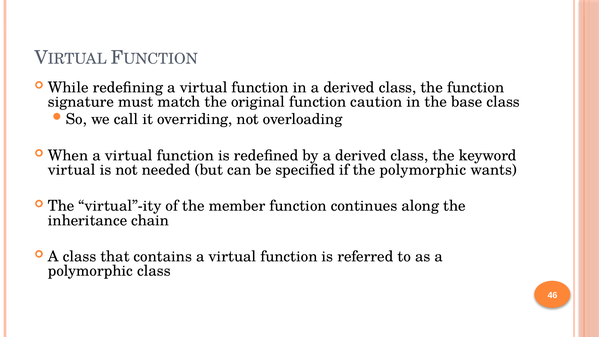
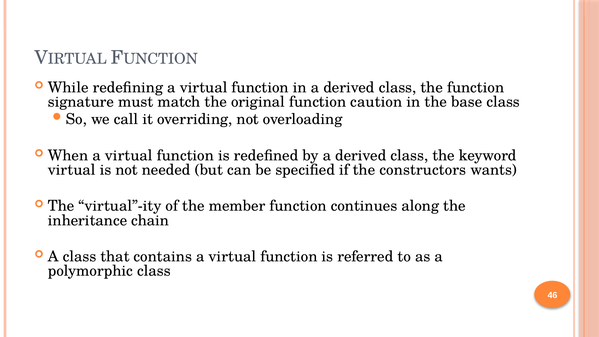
the polymorphic: polymorphic -> constructors
